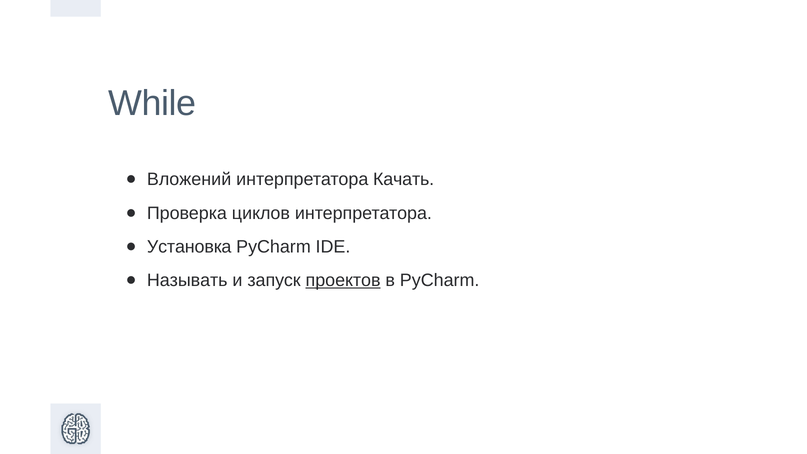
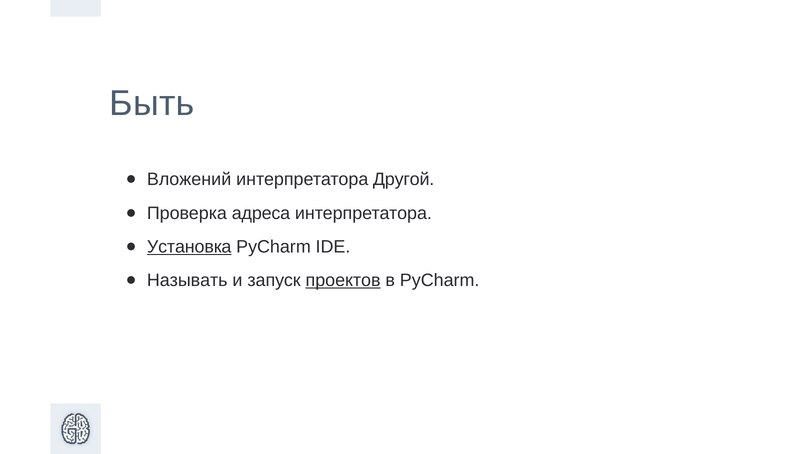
While: While -> Быть
Качать: Качать -> Другой
циклов: циклов -> адреса
Установка underline: none -> present
